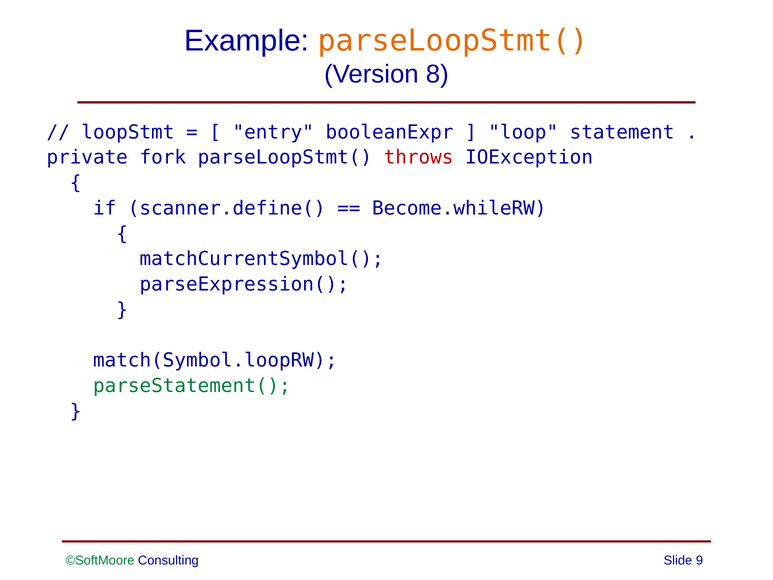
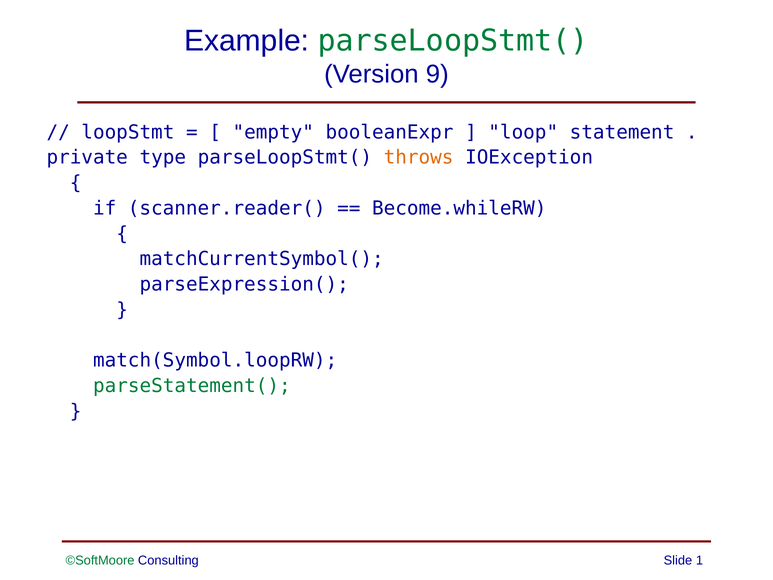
parseLoopStmt( at (453, 41) colour: orange -> green
8: 8 -> 9
entry: entry -> empty
fork: fork -> type
throws colour: red -> orange
scanner.define(: scanner.define( -> scanner.reader(
9: 9 -> 1
